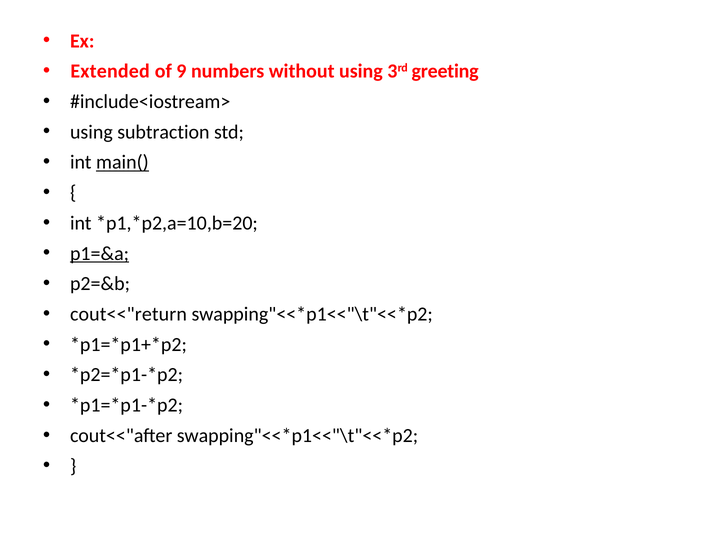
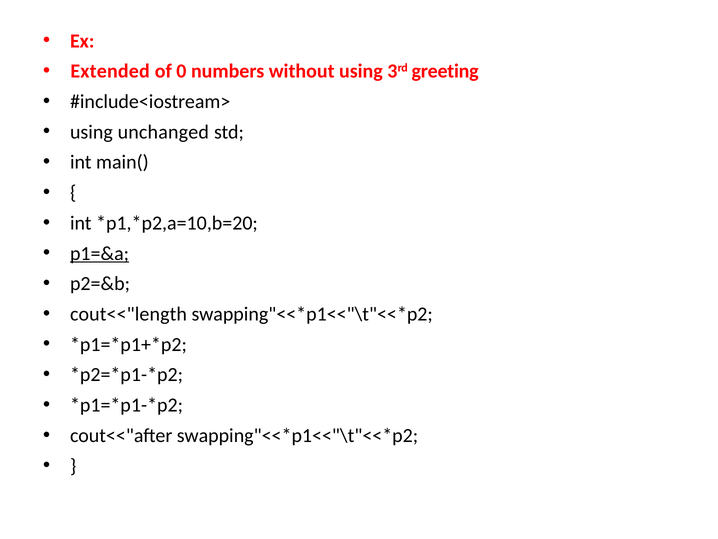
9: 9 -> 0
subtraction: subtraction -> unchanged
main( underline: present -> none
cout<<"return: cout<<"return -> cout<<"length
